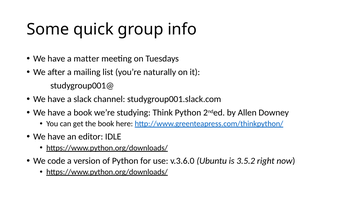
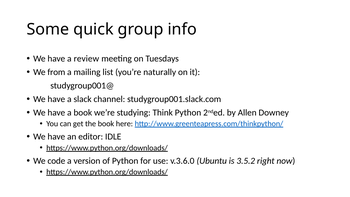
matter: matter -> review
after: after -> from
